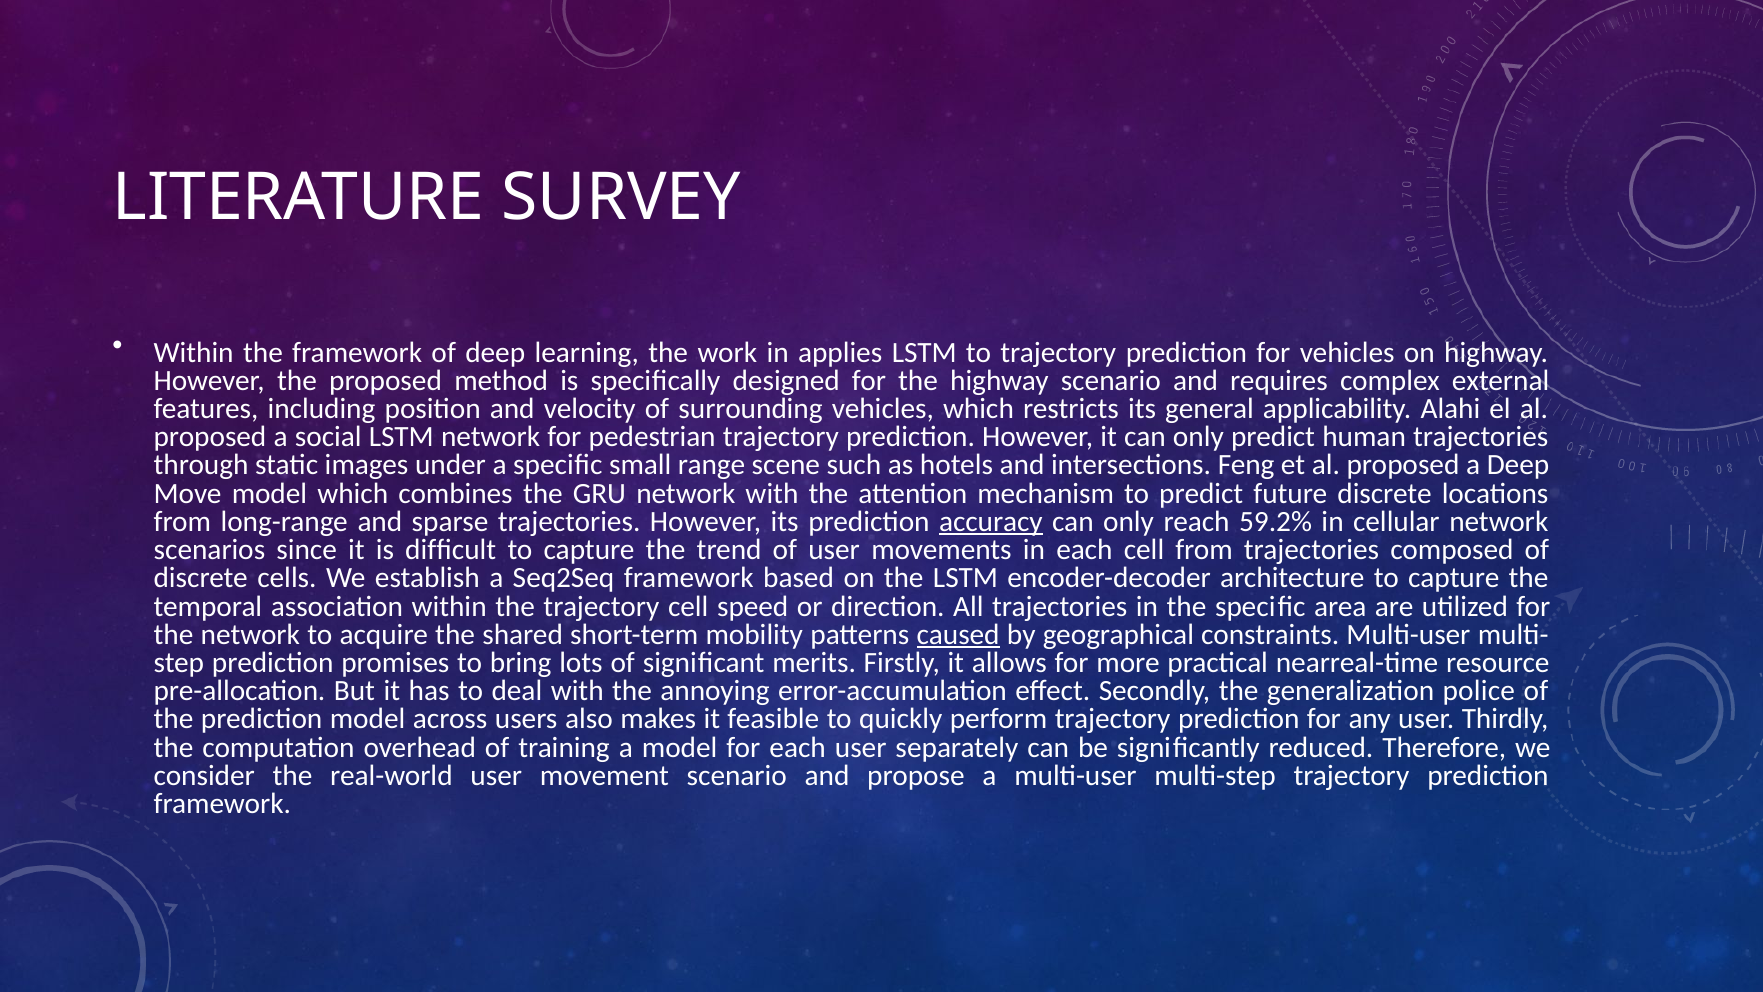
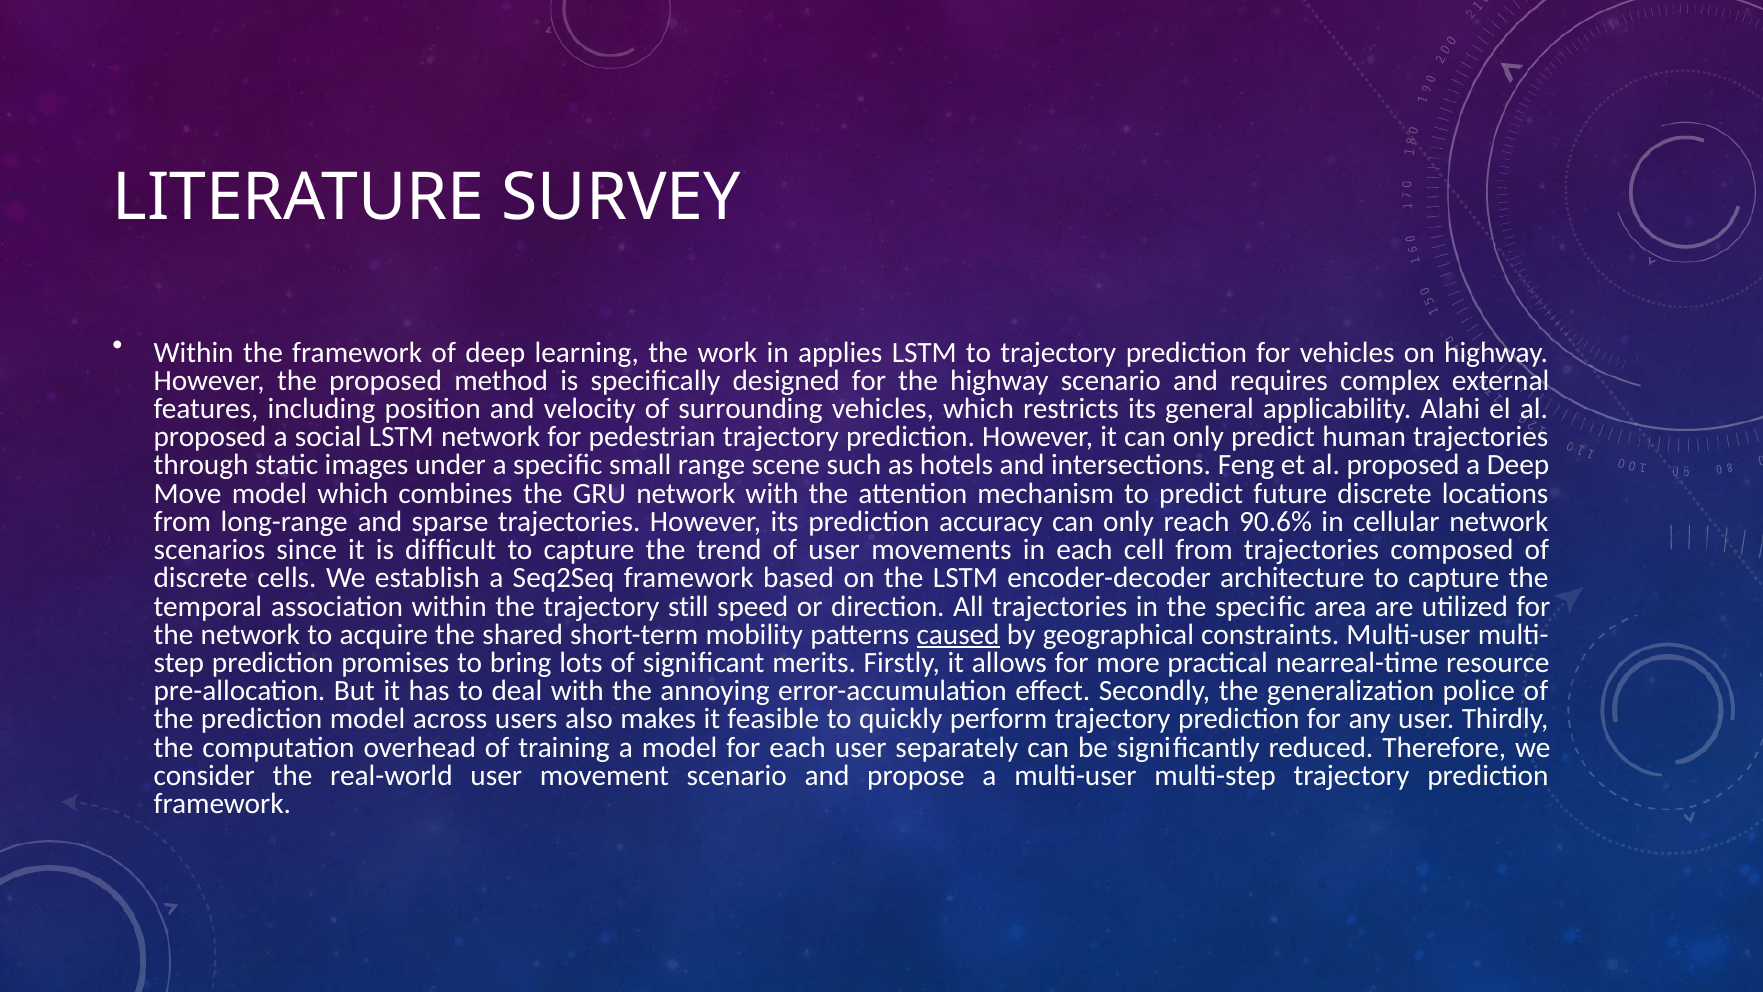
accuracy underline: present -> none
59.2%: 59.2% -> 90.6%
trajectory cell: cell -> still
